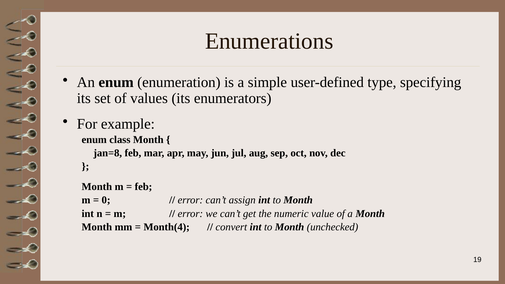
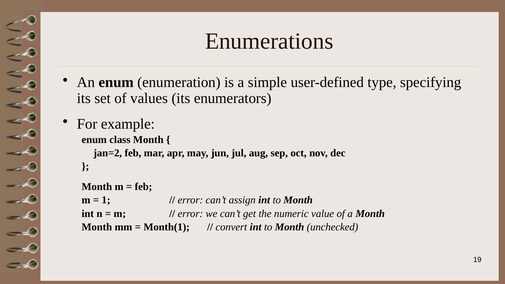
jan=8: jan=8 -> jan=2
0: 0 -> 1
Month(4: Month(4 -> Month(1
